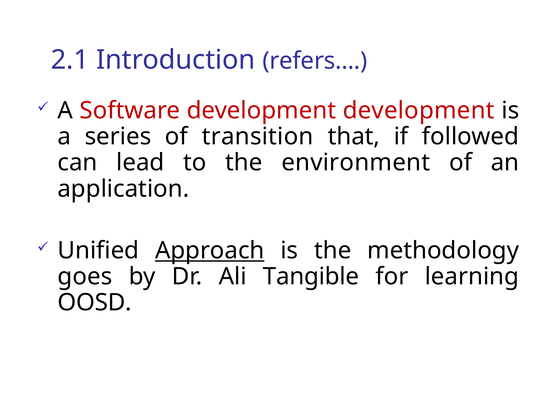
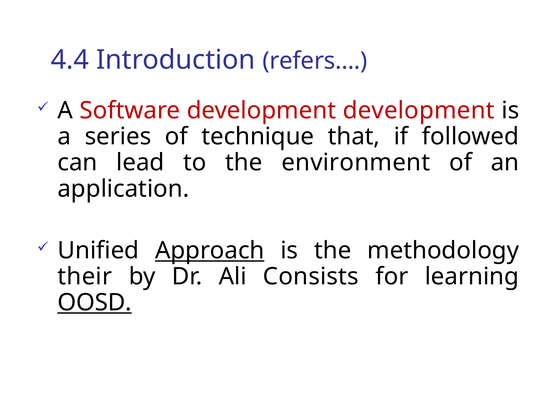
2.1: 2.1 -> 4.4
transition: transition -> technique
goes: goes -> their
Tangible: Tangible -> Consists
OOSD underline: none -> present
